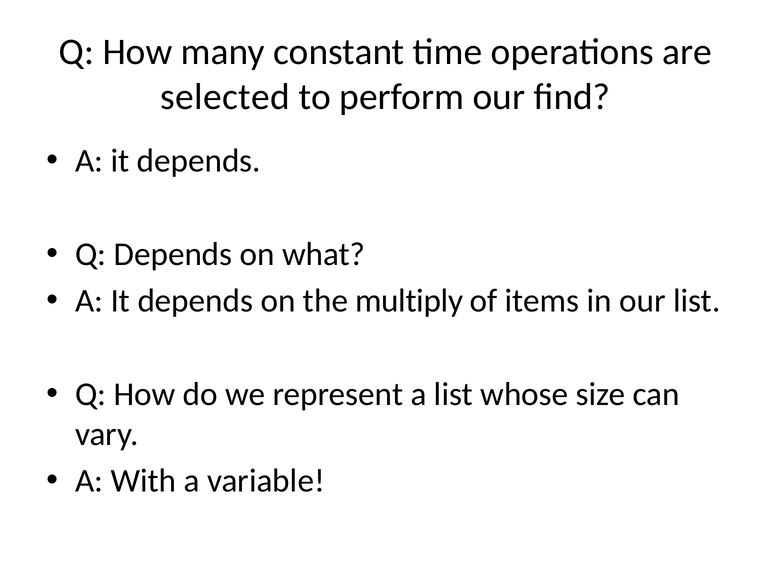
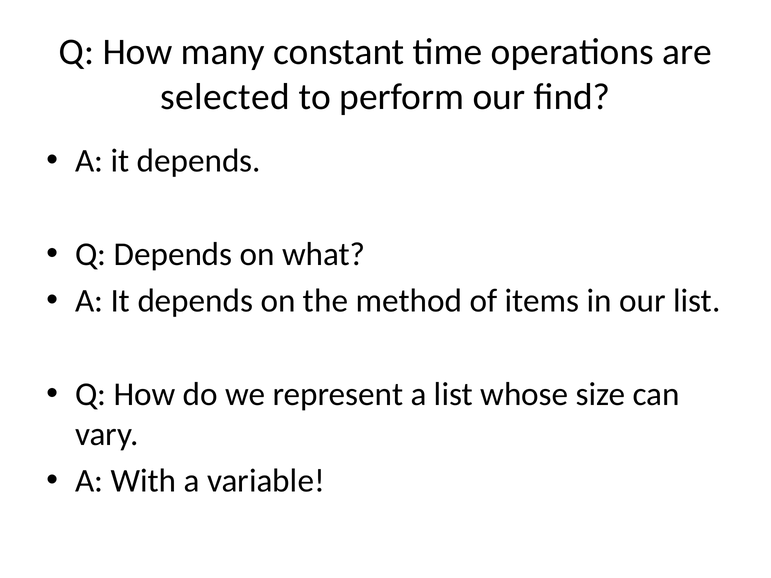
multiply: multiply -> method
